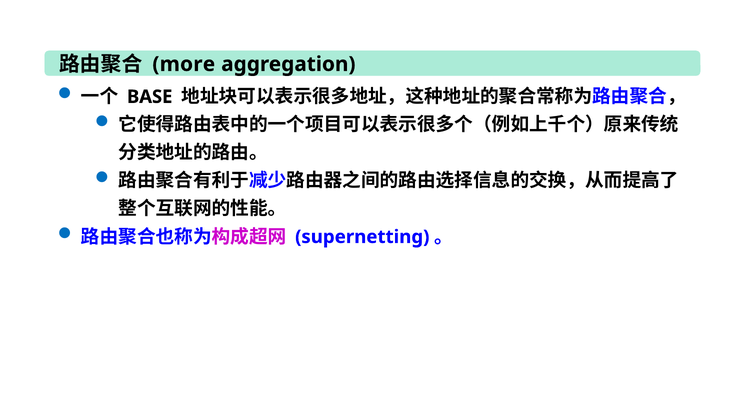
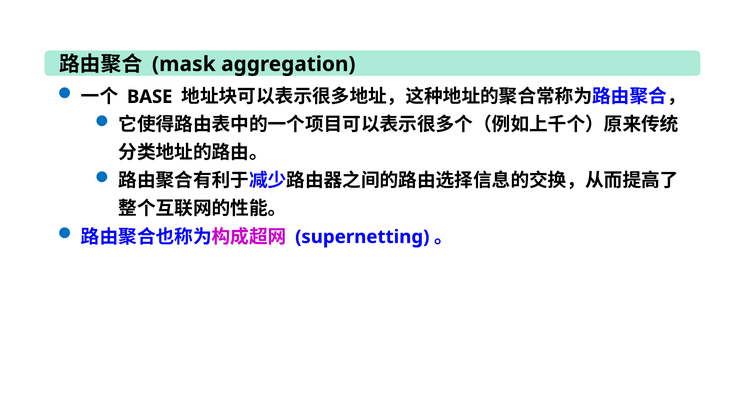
more: more -> mask
